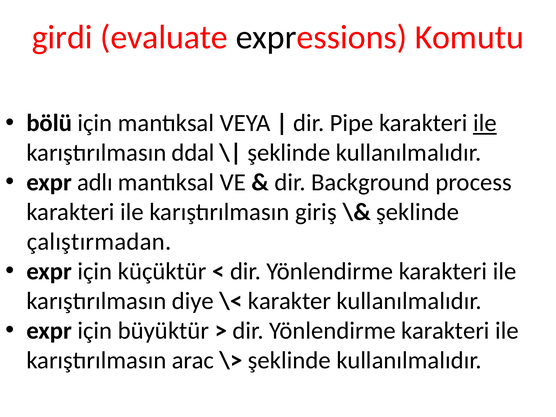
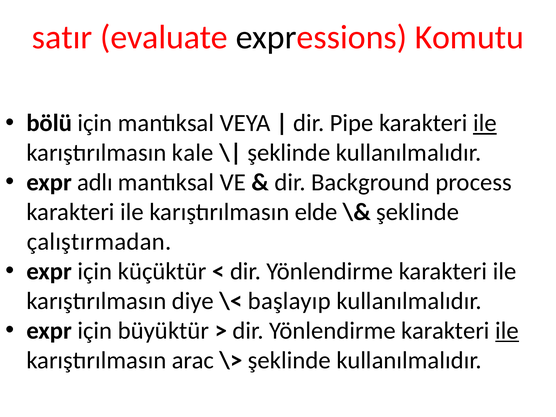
girdi: girdi -> satır
ddal: ddal -> kale
giriş: giriş -> elde
karakter: karakter -> başlayıp
ile at (507, 331) underline: none -> present
